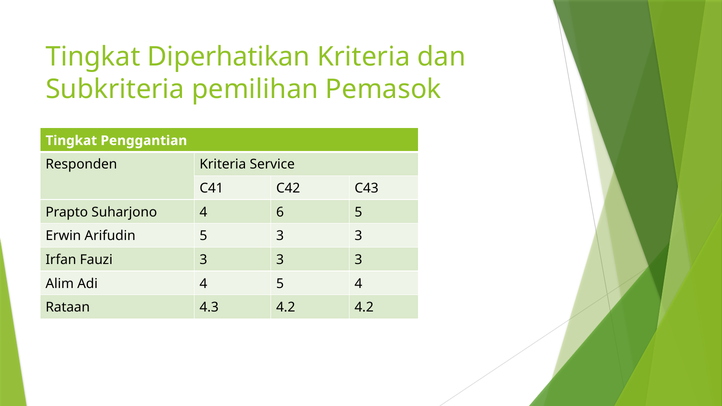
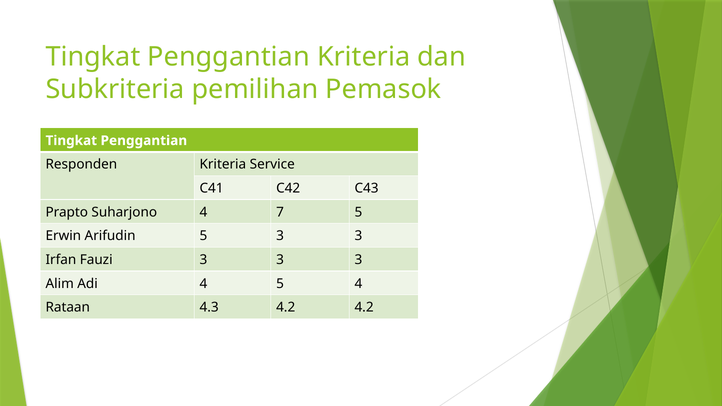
Diperhatikan at (229, 57): Diperhatikan -> Penggantian
6: 6 -> 7
